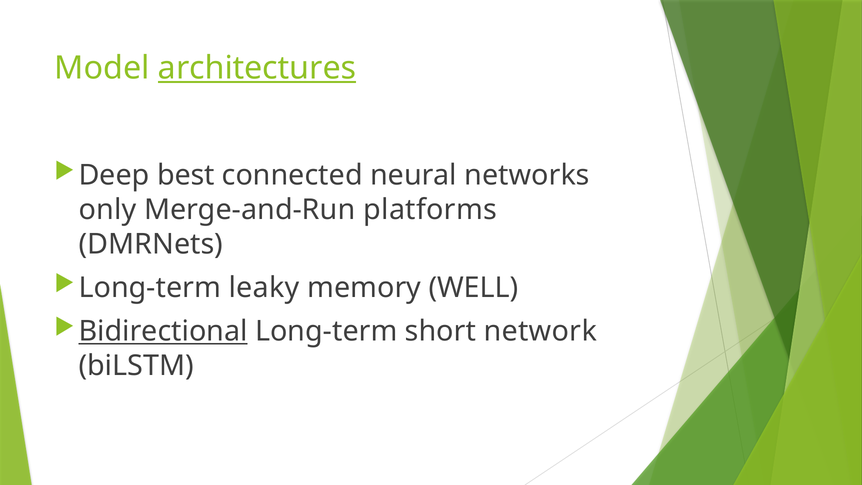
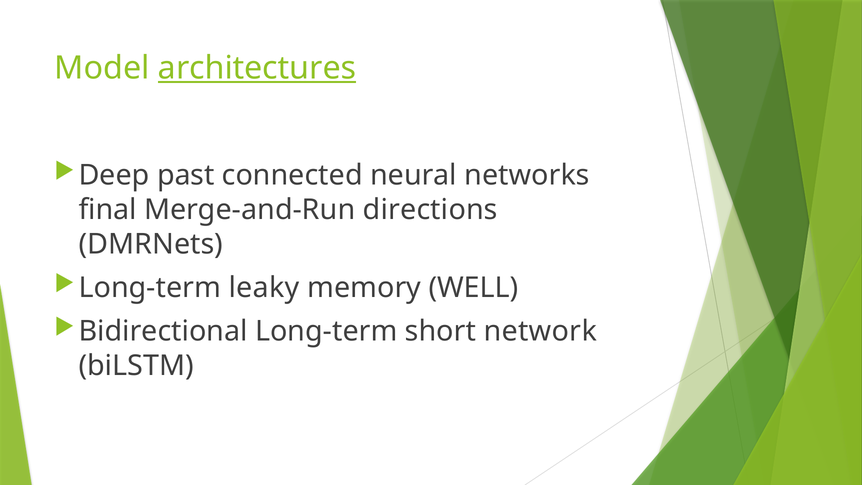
best: best -> past
only: only -> final
platforms: platforms -> directions
Bidirectional underline: present -> none
